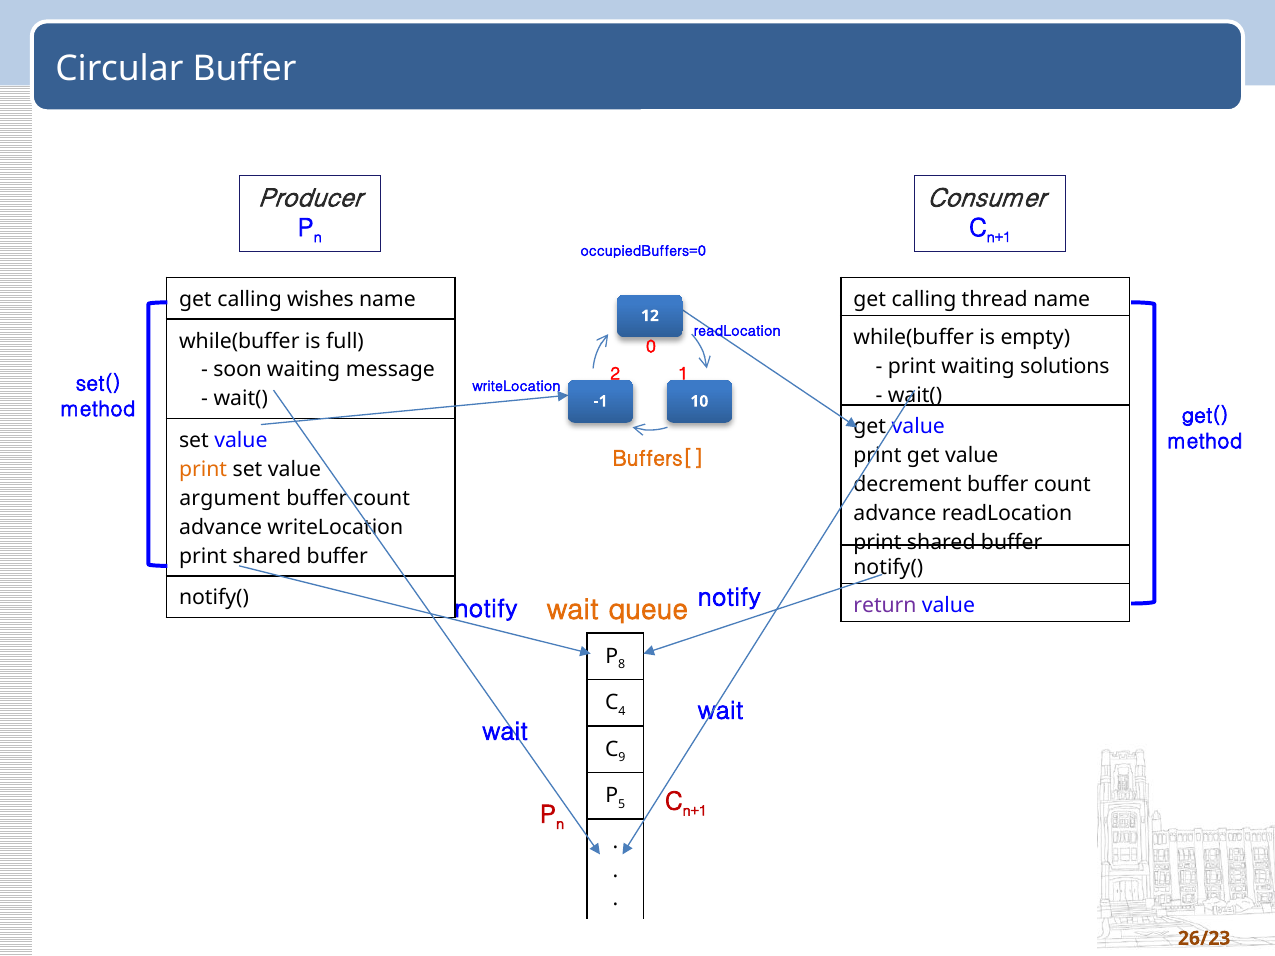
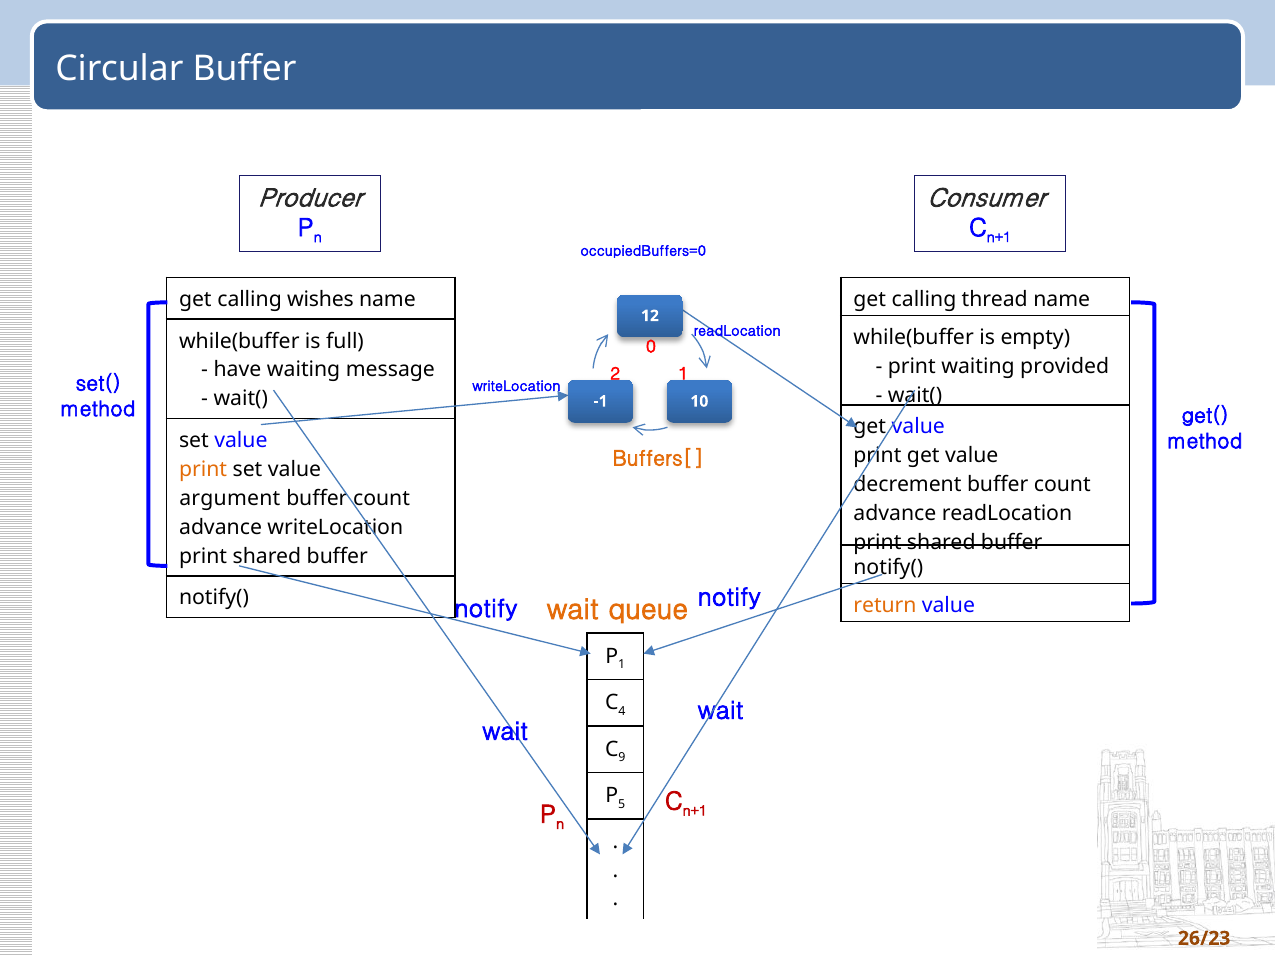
solutions: solutions -> provided
soon: soon -> have
return colour: purple -> orange
8 at (622, 665): 8 -> 1
